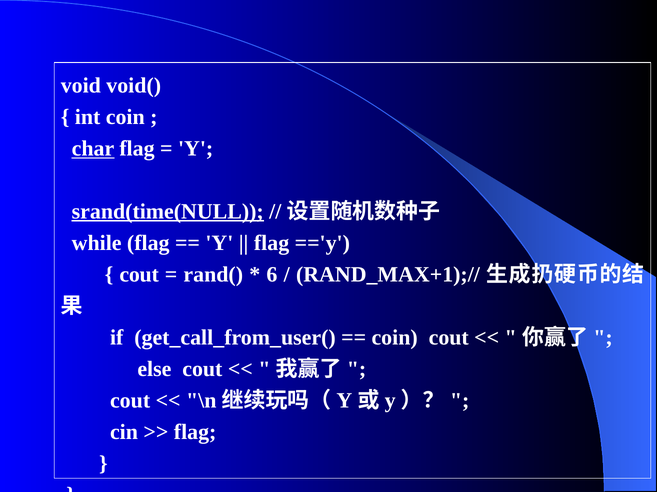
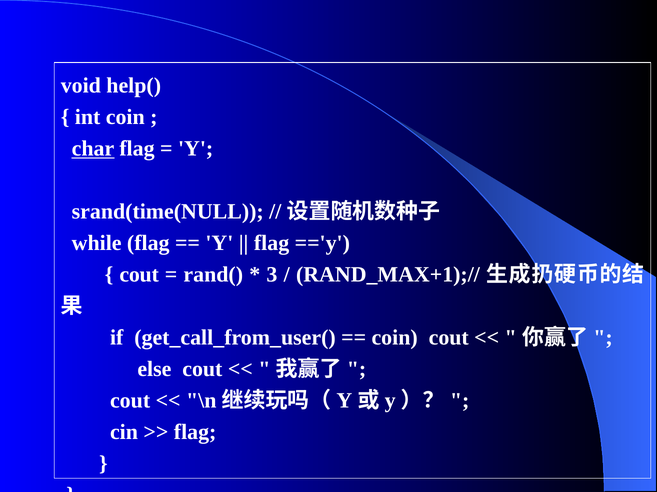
void(: void( -> help(
srand(time(NULL underline: present -> none
6: 6 -> 3
